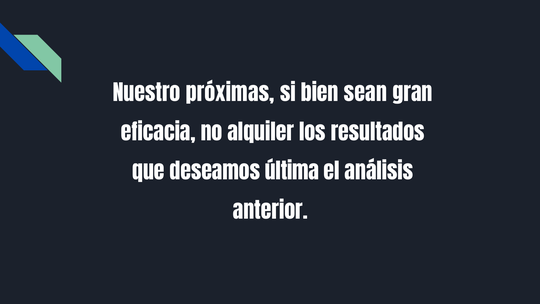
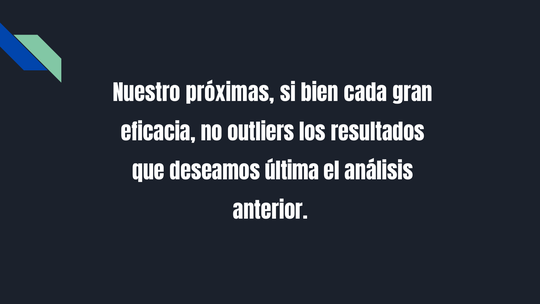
sean: sean -> cada
alquiler: alquiler -> outliers
